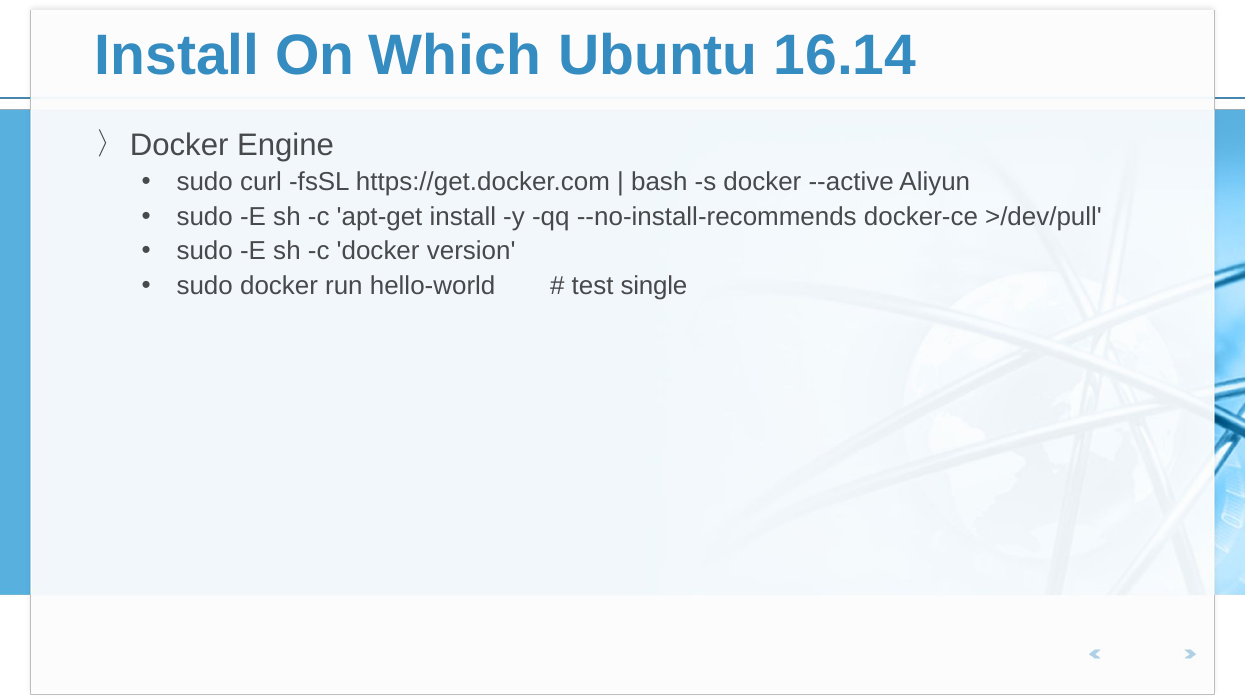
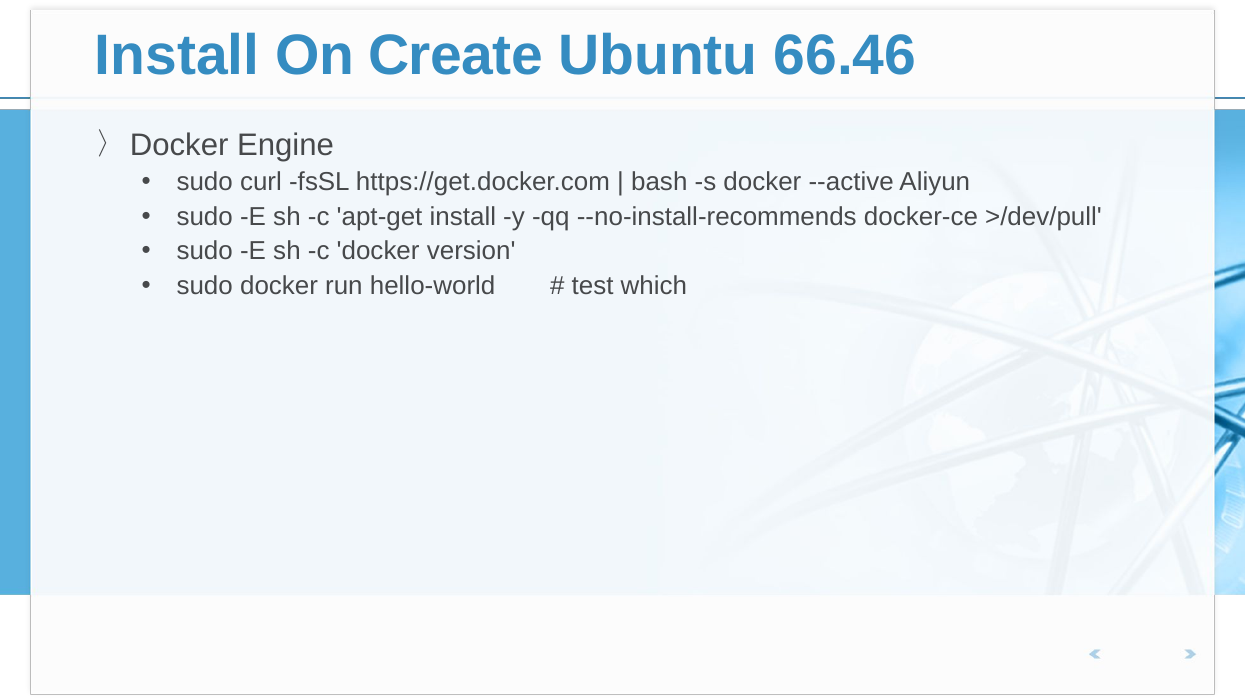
Which: Which -> Create
16.14: 16.14 -> 66.46
single: single -> which
